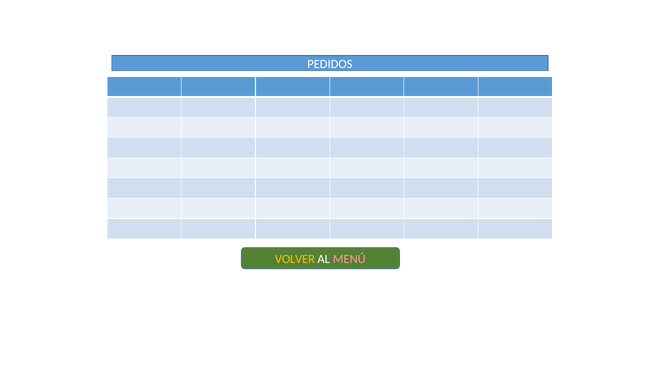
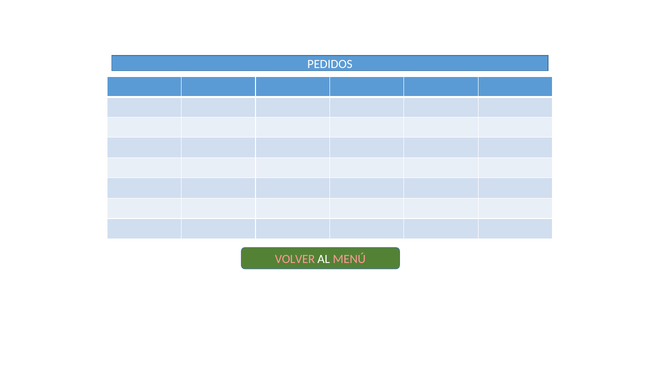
VOLVER colour: yellow -> pink
